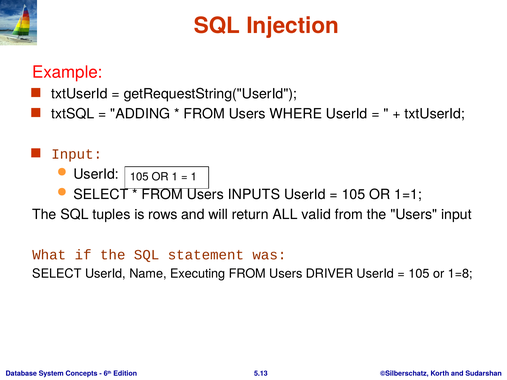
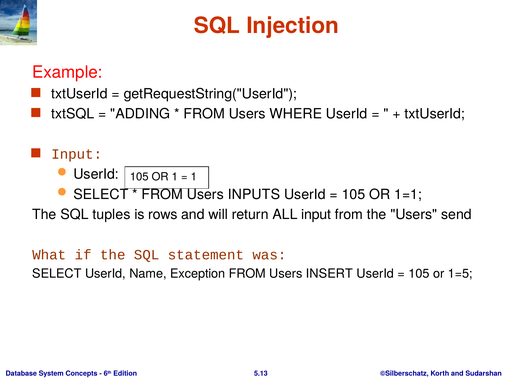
ALL valid: valid -> input
Users input: input -> send
Executing: Executing -> Exception
DRIVER: DRIVER -> INSERT
1=8: 1=8 -> 1=5
